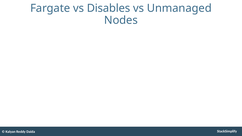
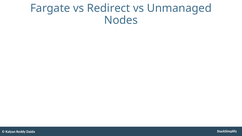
Disables: Disables -> Redirect
